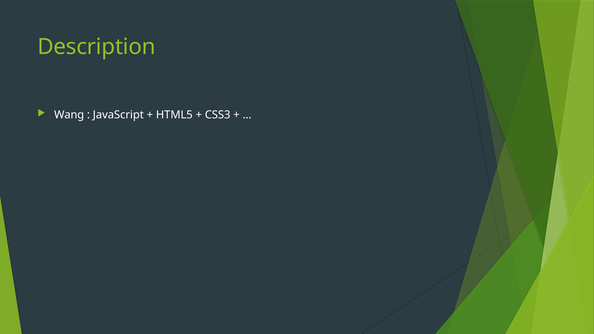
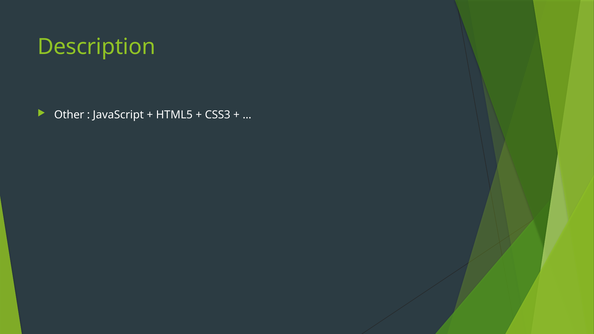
Wang: Wang -> Other
